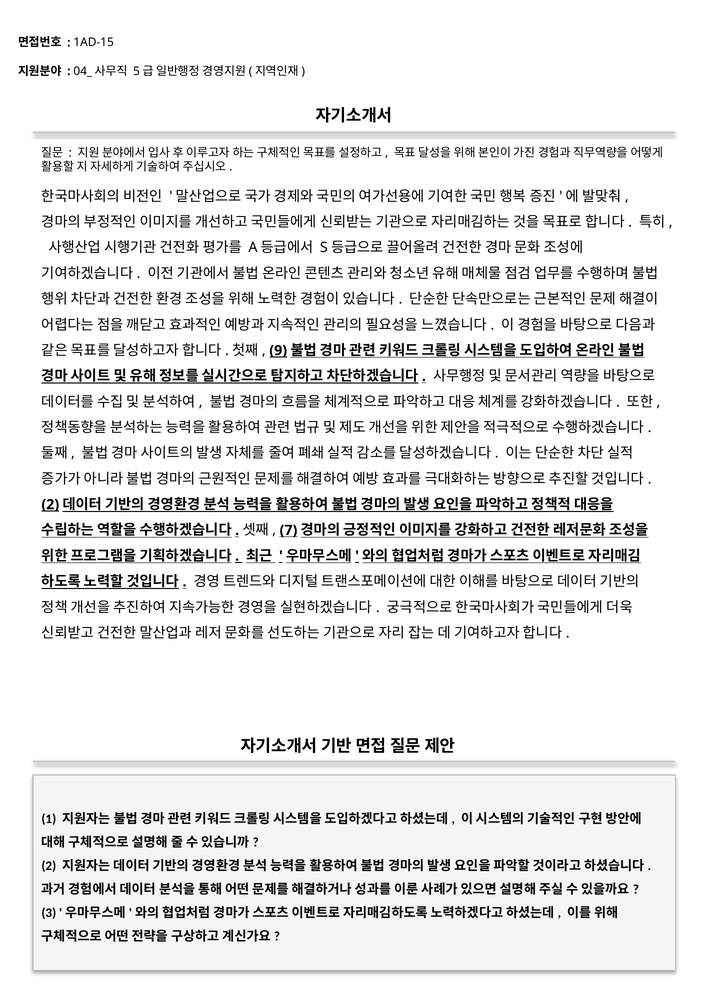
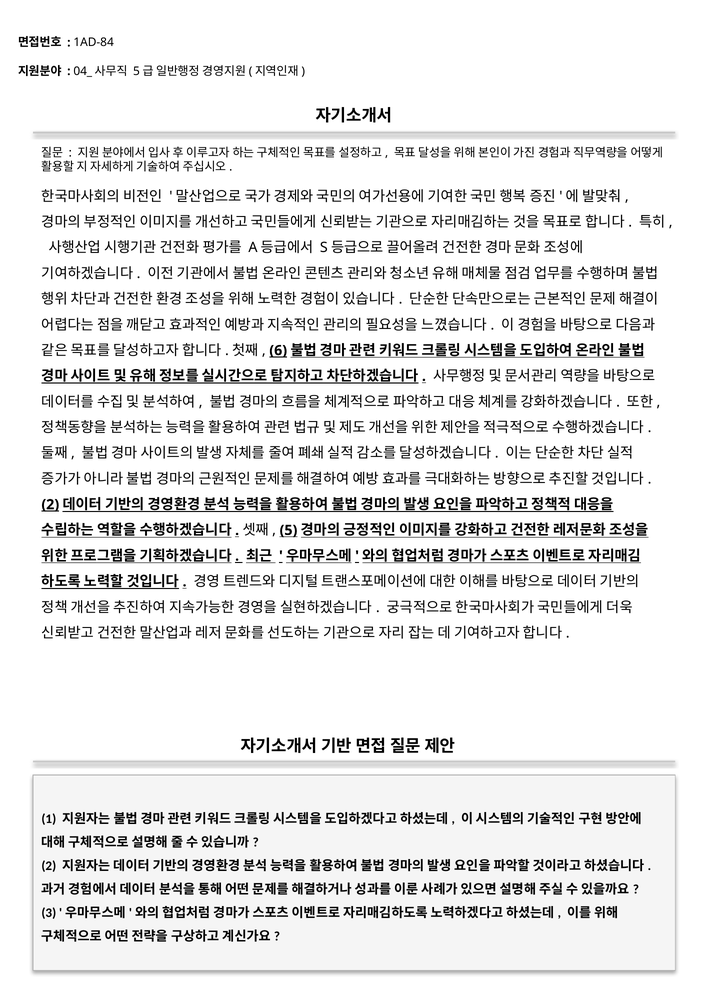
1AD-15: 1AD-15 -> 1AD-84
9: 9 -> 6
7: 7 -> 5
